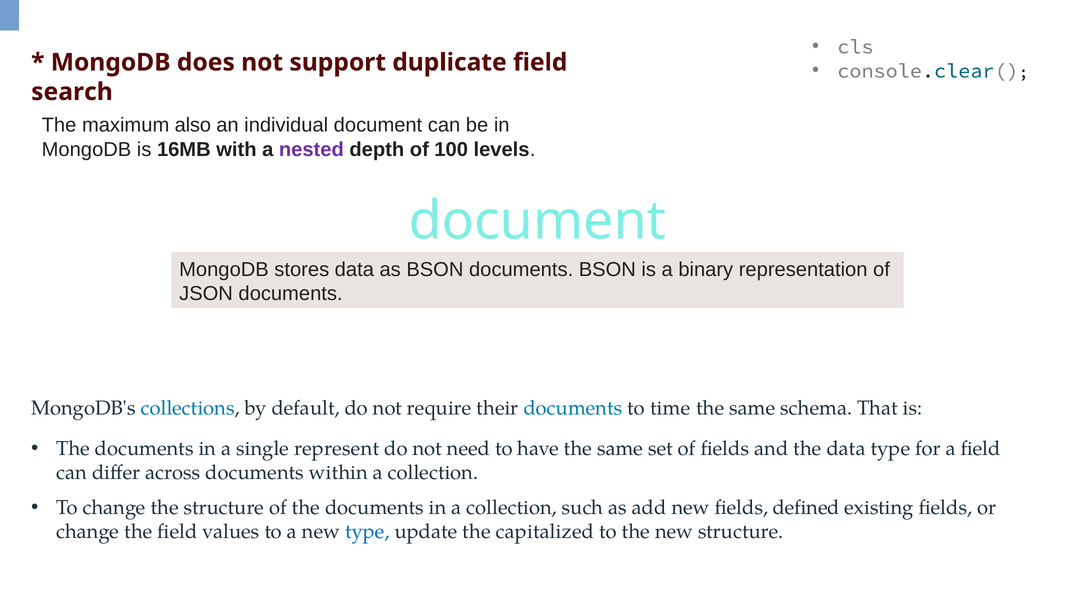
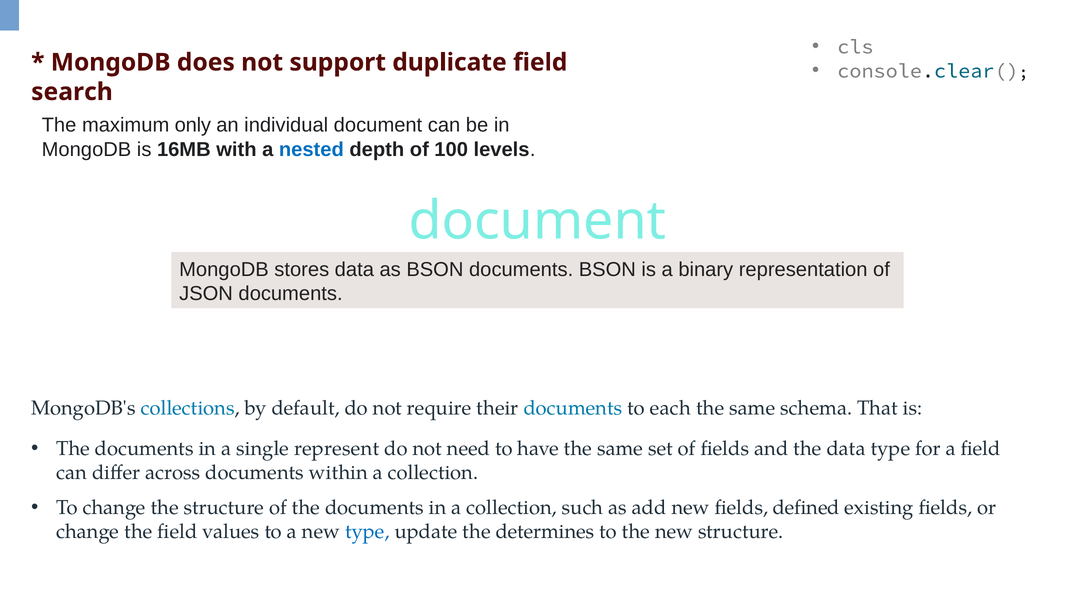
also: also -> only
nested colour: purple -> blue
time: time -> each
capitalized: capitalized -> determines
